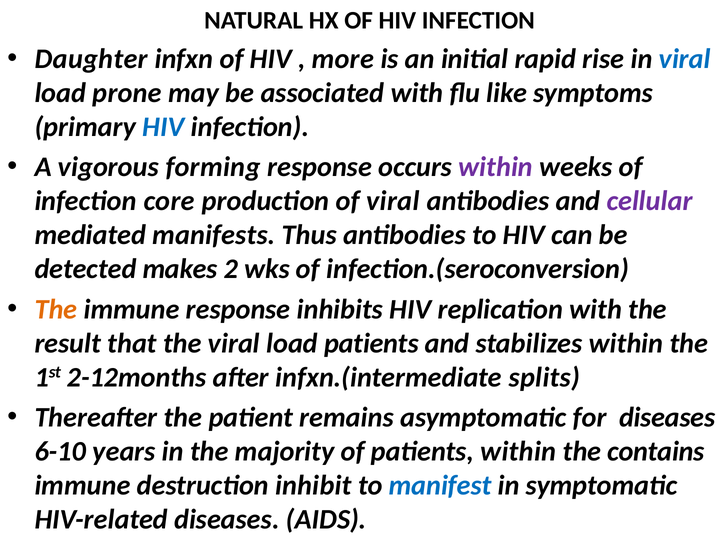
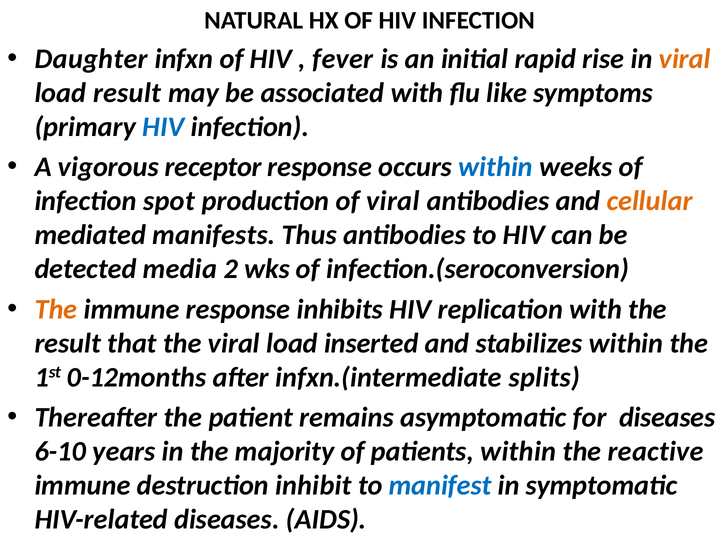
more: more -> fever
viral at (685, 59) colour: blue -> orange
load prone: prone -> result
forming: forming -> receptor
within at (496, 167) colour: purple -> blue
core: core -> spot
cellular colour: purple -> orange
makes: makes -> media
load patients: patients -> inserted
2-12months: 2-12months -> 0-12months
contains: contains -> reactive
